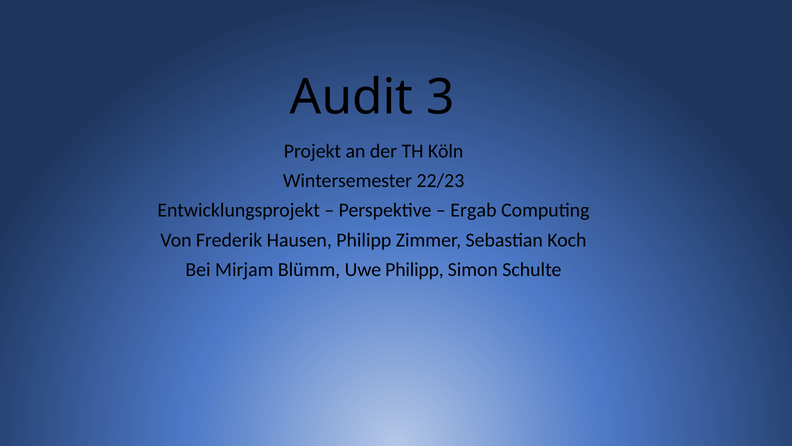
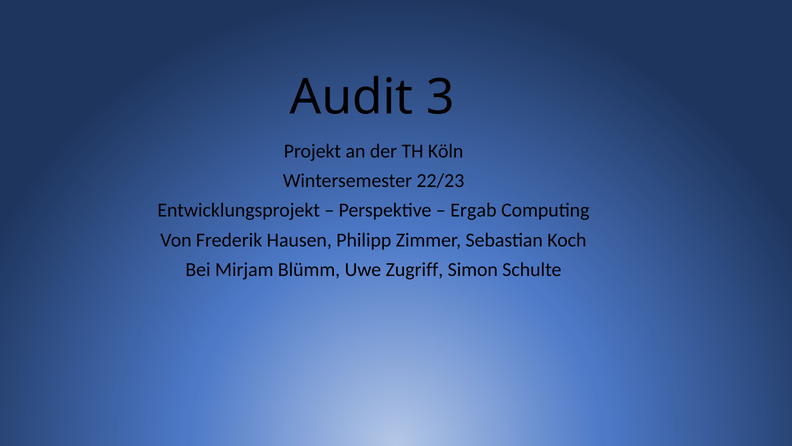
Uwe Philipp: Philipp -> Zugriff
